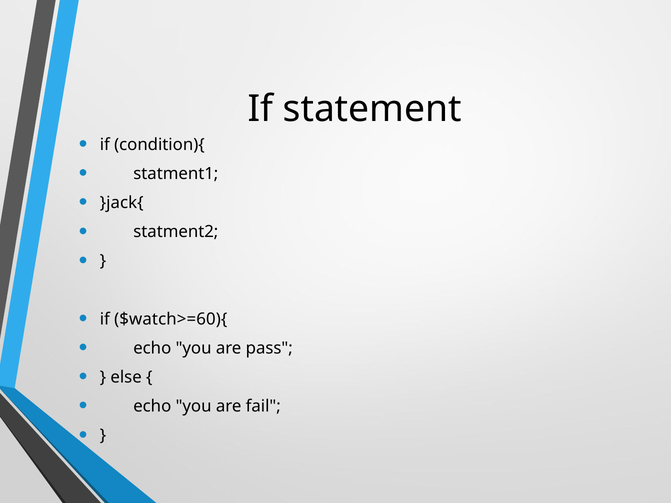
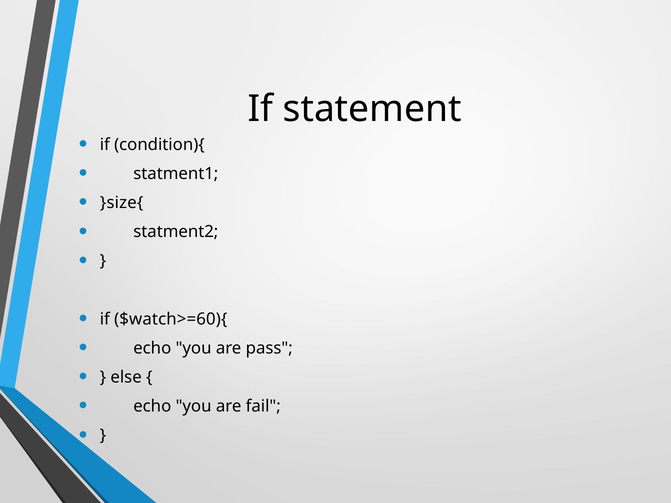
}jack{: }jack{ -> }size{
